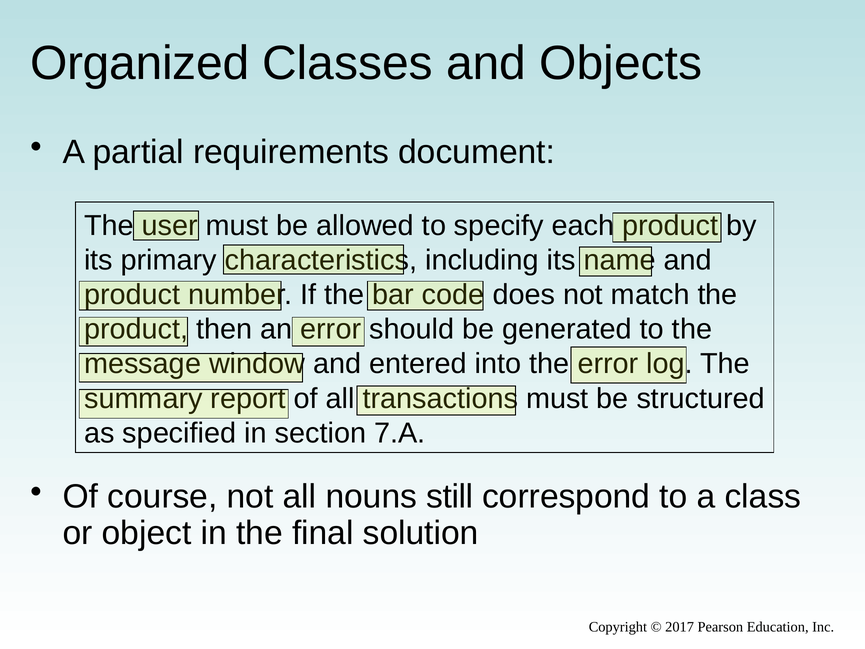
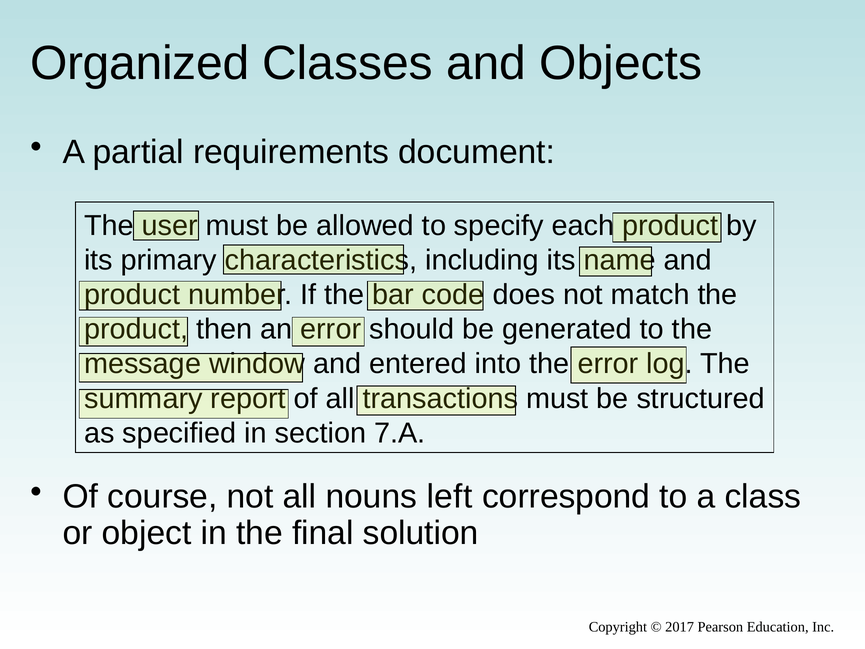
still: still -> left
